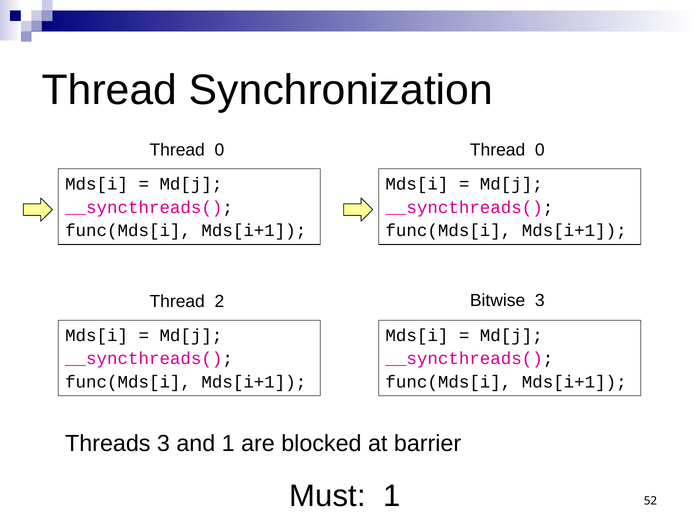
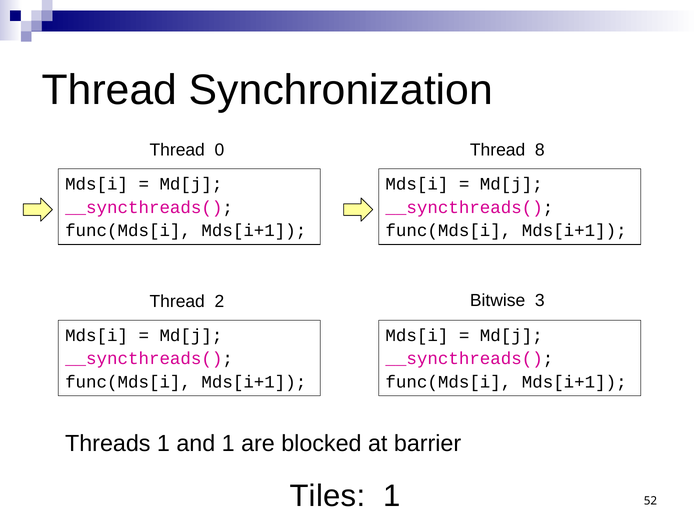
0 Thread 0: 0 -> 8
Threads 3: 3 -> 1
Must: Must -> Tiles
